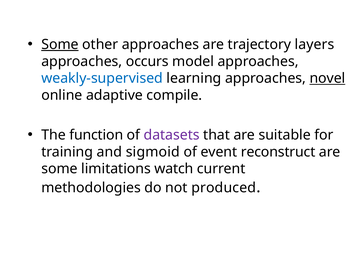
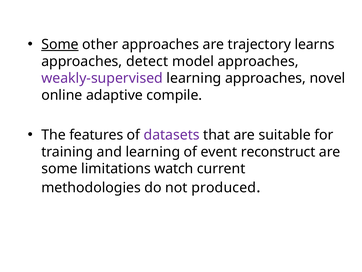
layers: layers -> learns
occurs: occurs -> detect
weakly-supervised colour: blue -> purple
novel underline: present -> none
function: function -> features
and sigmoid: sigmoid -> learning
